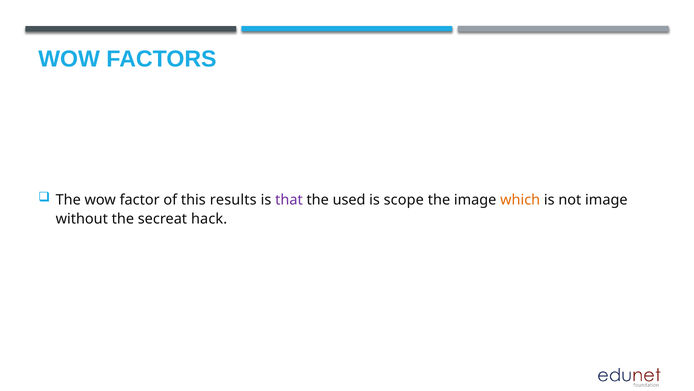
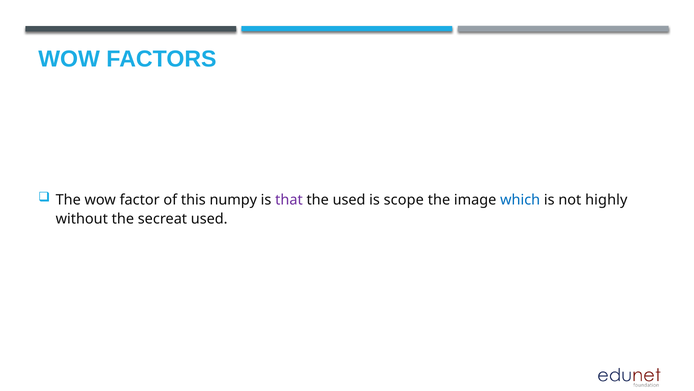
results: results -> numpy
which colour: orange -> blue
not image: image -> highly
secreat hack: hack -> used
